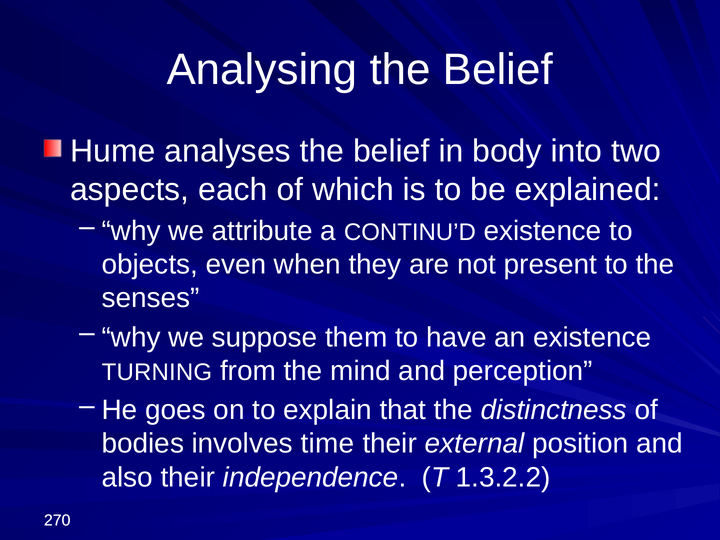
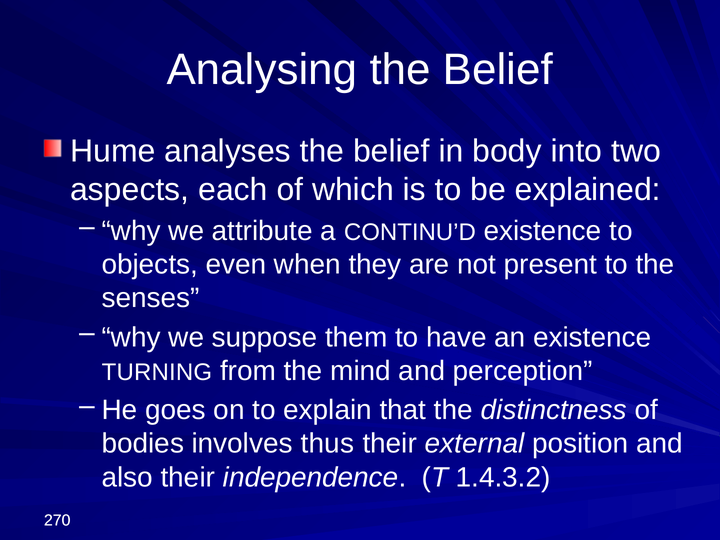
time: time -> thus
1.3.2.2: 1.3.2.2 -> 1.4.3.2
